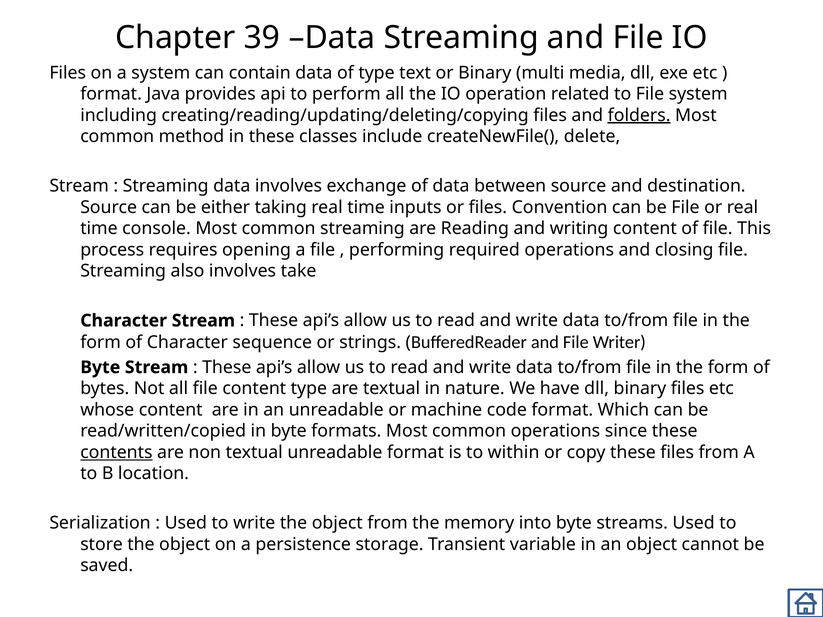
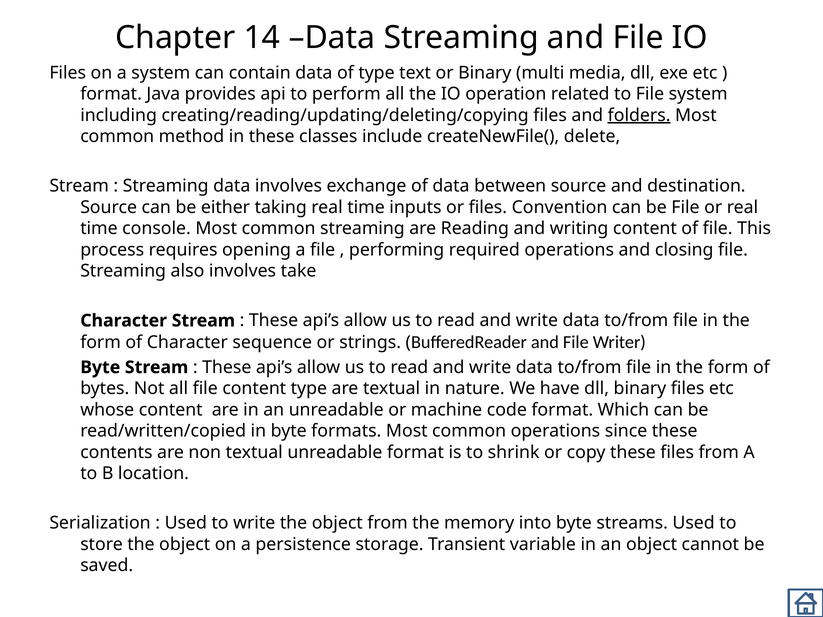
39: 39 -> 14
contents underline: present -> none
within: within -> shrink
